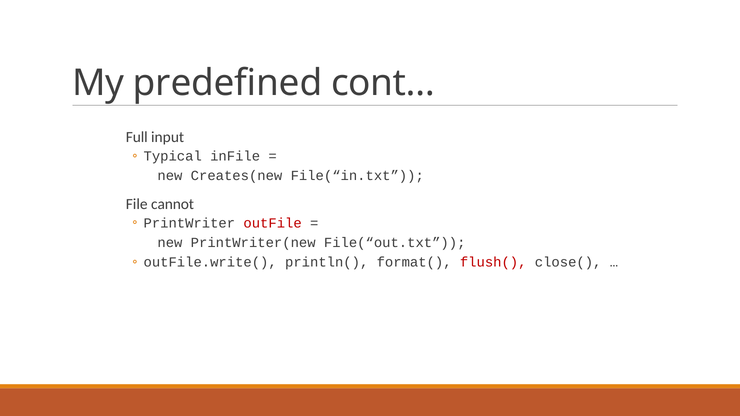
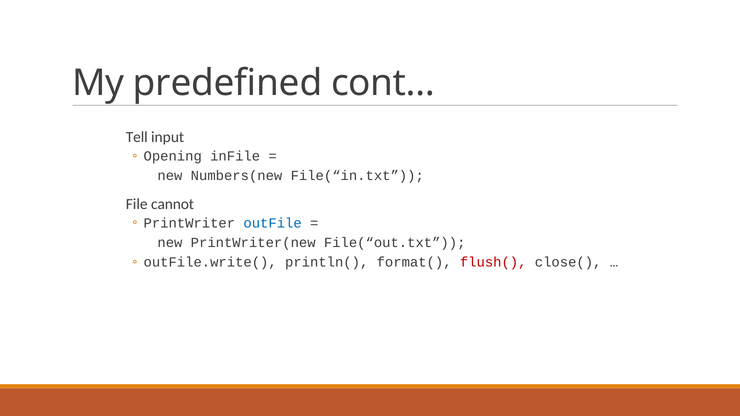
Full: Full -> Tell
Typical: Typical -> Opening
Creates(new: Creates(new -> Numbers(new
outFile colour: red -> blue
